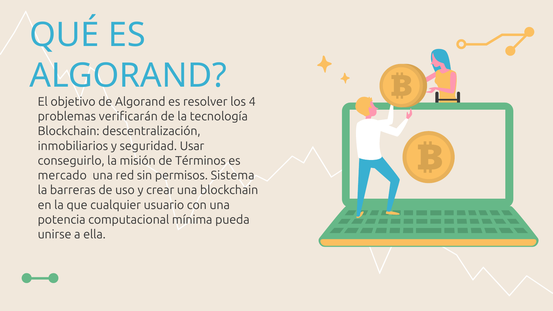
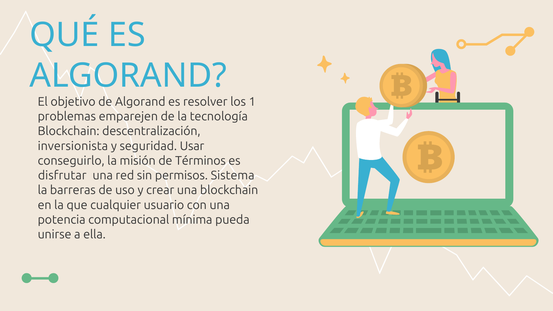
4: 4 -> 1
verificarán: verificarán -> emparejen
inmobiliarios: inmobiliarios -> inversionista
mercado: mercado -> disfrutar
